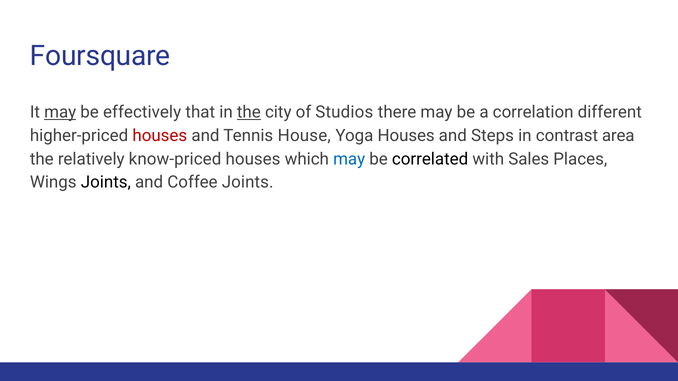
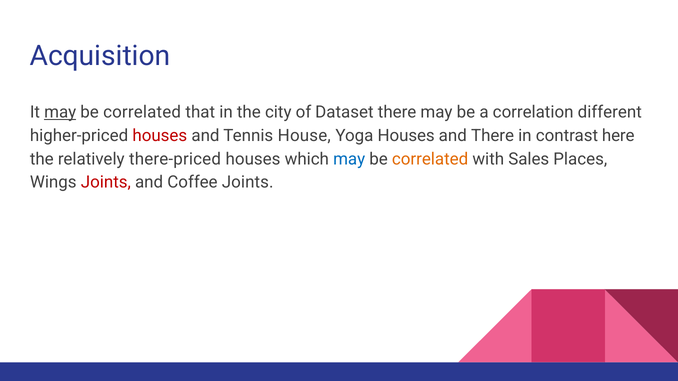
Foursquare: Foursquare -> Acquisition
effectively at (142, 112): effectively -> correlated
the at (249, 112) underline: present -> none
Studios: Studios -> Dataset
and Steps: Steps -> There
area: area -> here
know-priced: know-priced -> there-priced
correlated at (430, 159) colour: black -> orange
Joints at (106, 183) colour: black -> red
